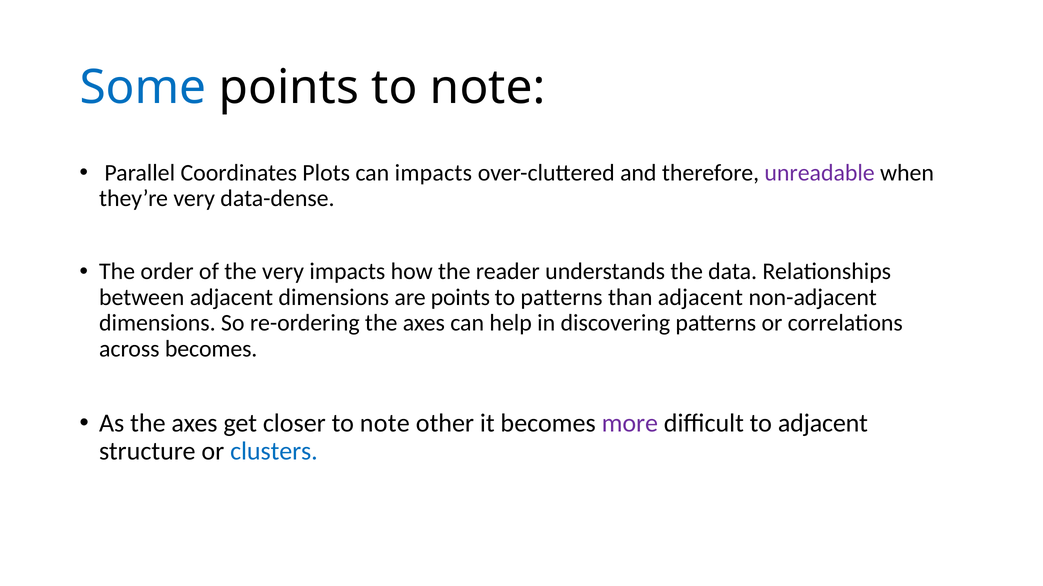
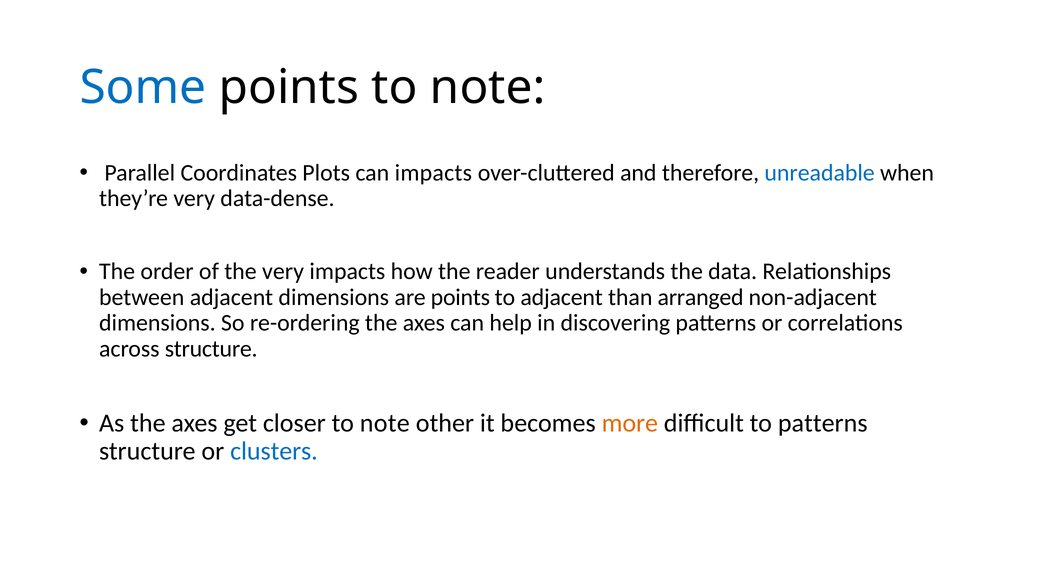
unreadable colour: purple -> blue
to patterns: patterns -> adjacent
than adjacent: adjacent -> arranged
across becomes: becomes -> structure
more colour: purple -> orange
to adjacent: adjacent -> patterns
